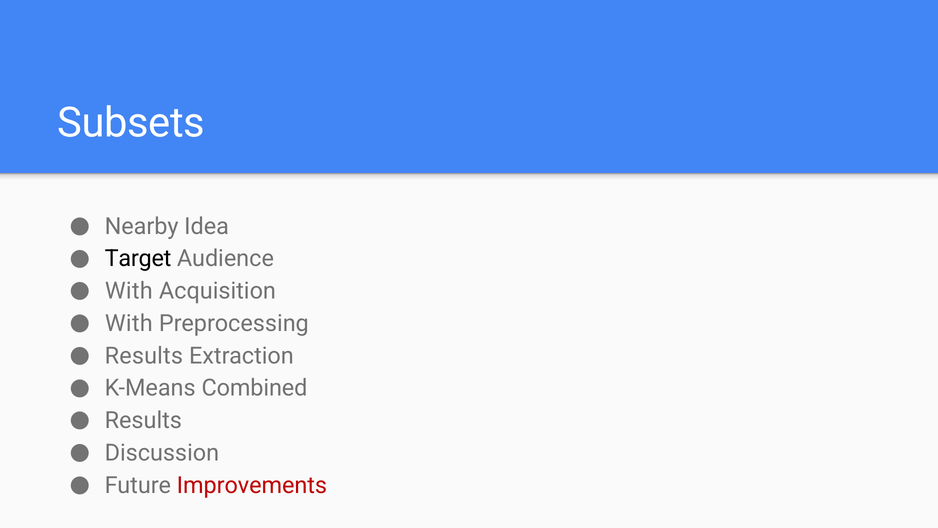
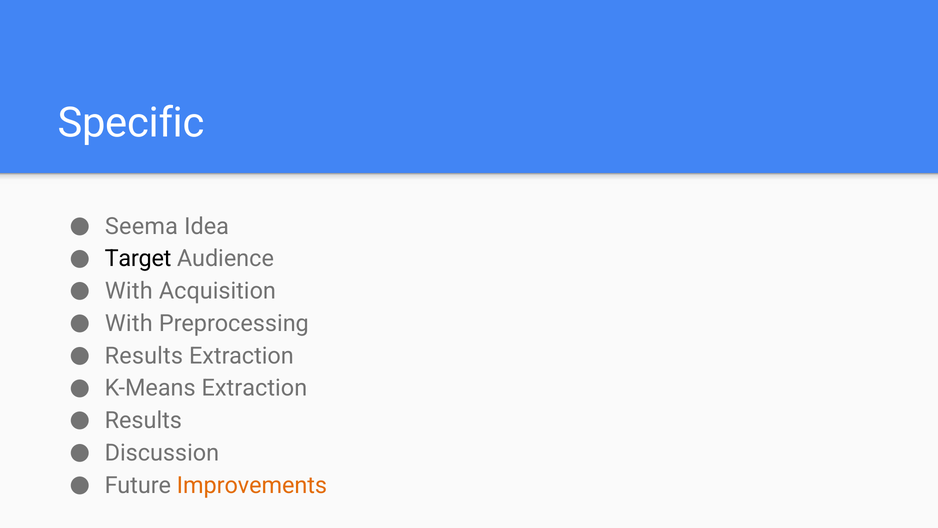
Subsets: Subsets -> Specific
Nearby: Nearby -> Seema
K-Means Combined: Combined -> Extraction
Improvements colour: red -> orange
